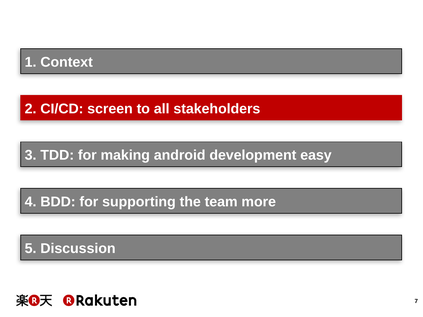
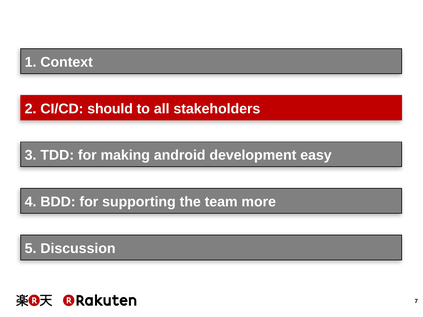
screen: screen -> should
